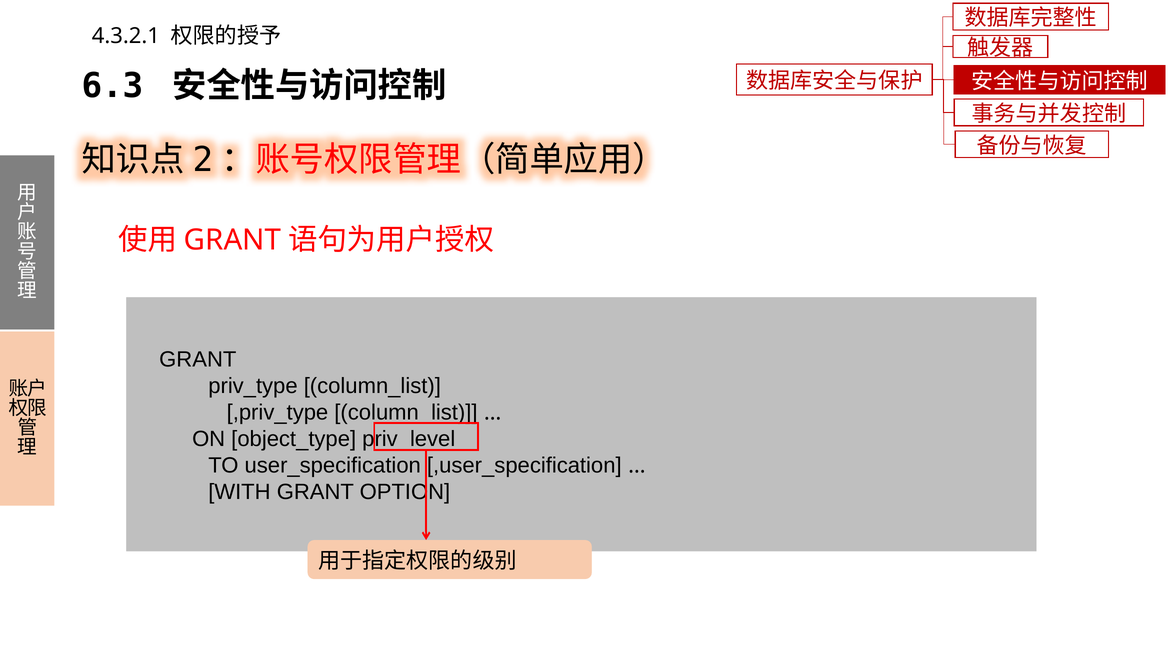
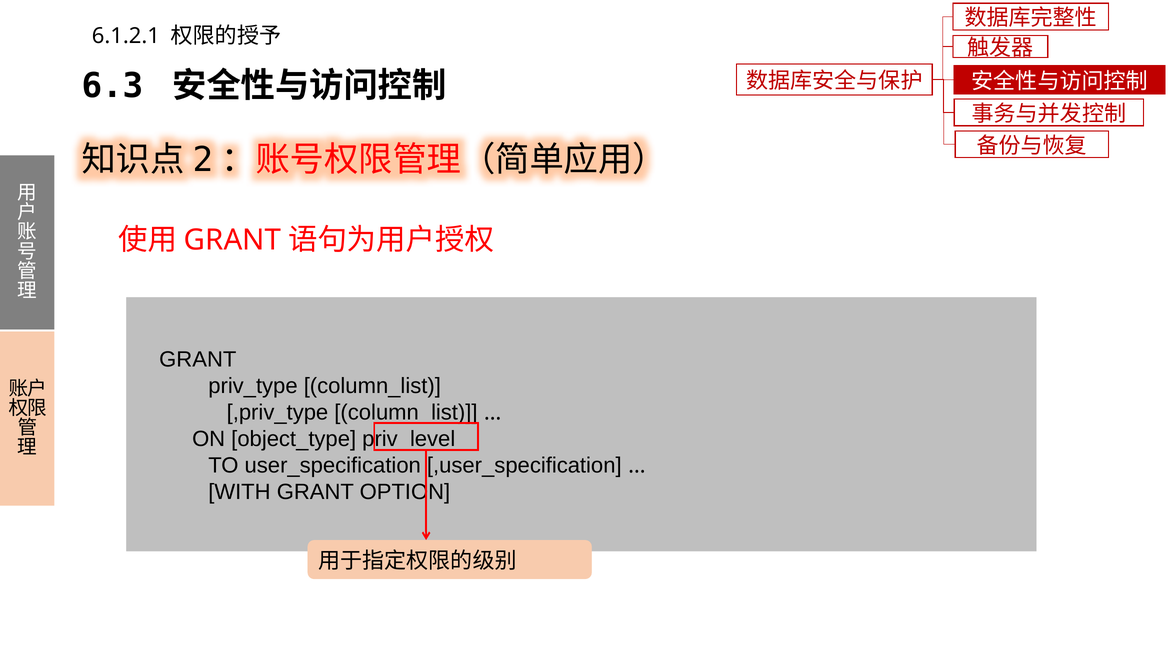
4.3.2.1: 4.3.2.1 -> 6.1.2.1
